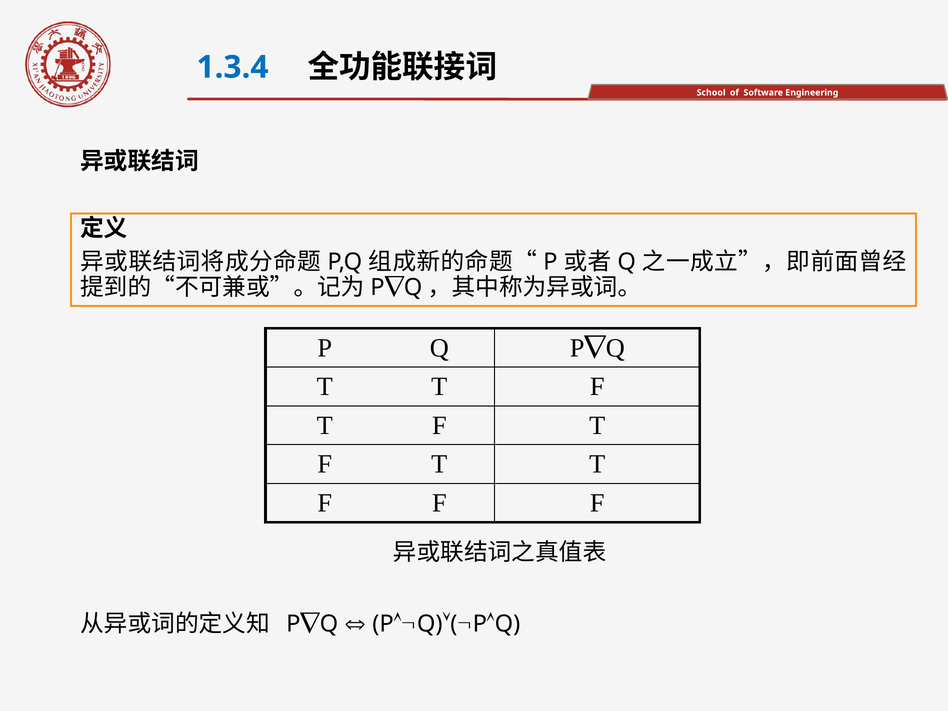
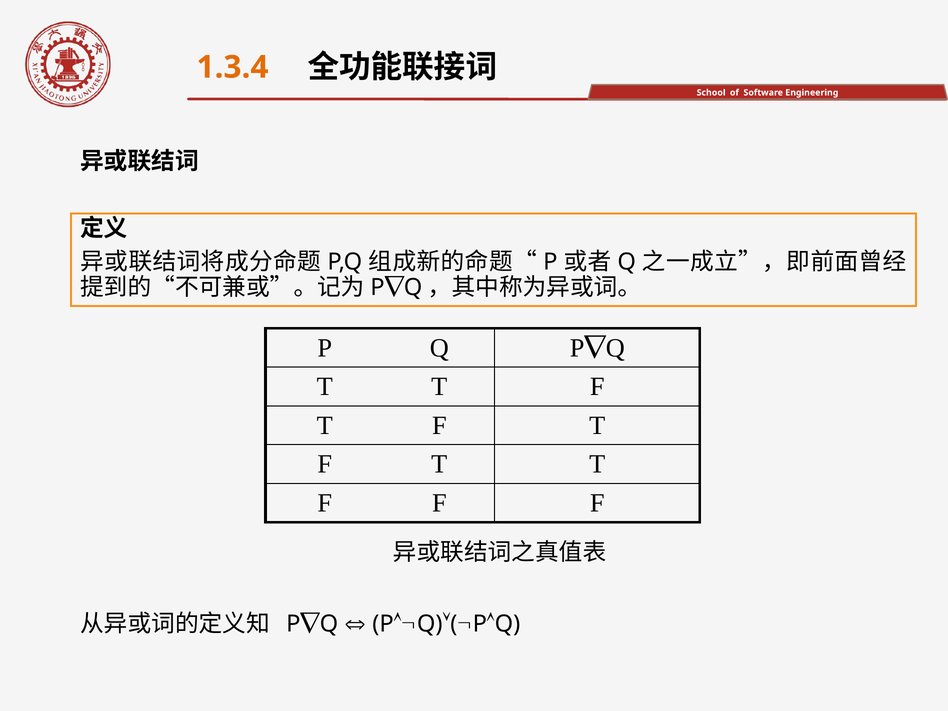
1.3.4 colour: blue -> orange
